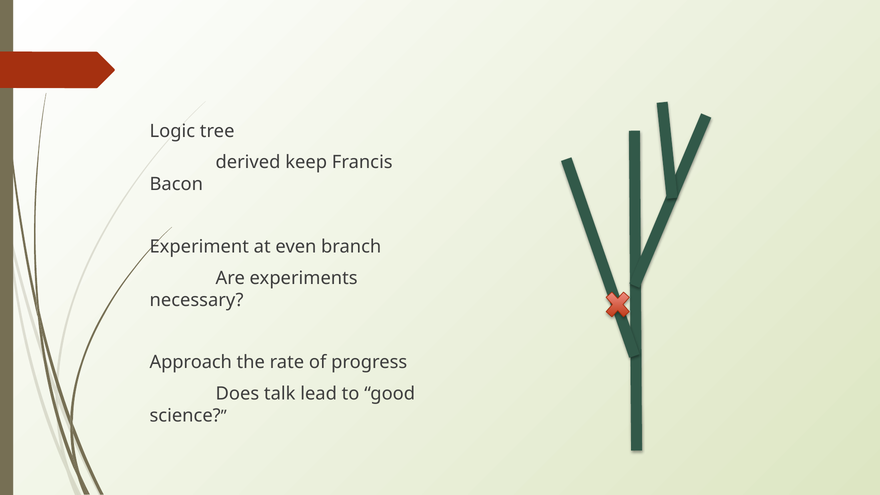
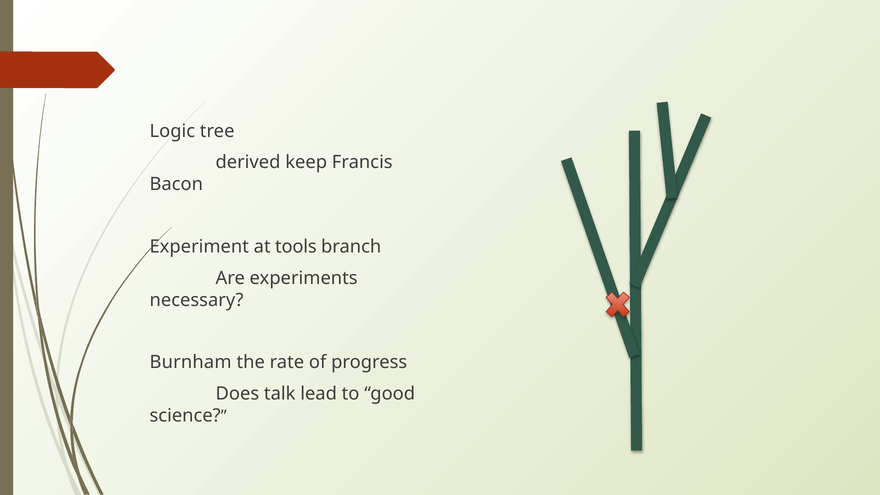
even: even -> tools
Approach: Approach -> Burnham
